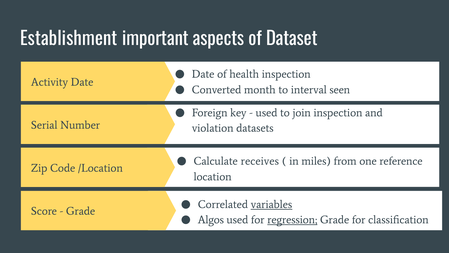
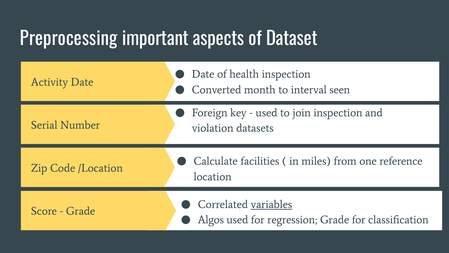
Establishment: Establishment -> Preprocessing
receives: receives -> facilities
regression underline: present -> none
